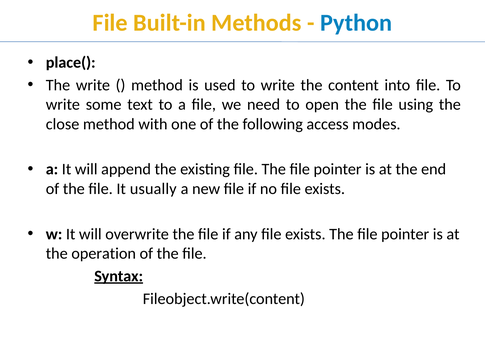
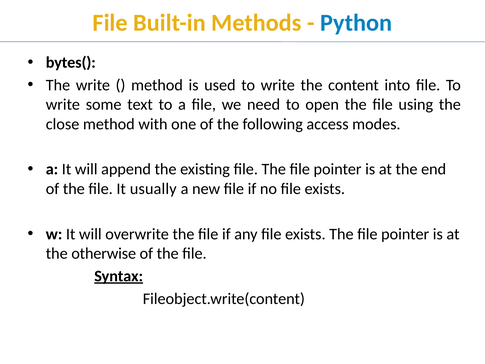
place(: place( -> bytes(
operation: operation -> otherwise
